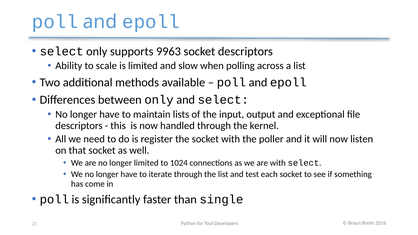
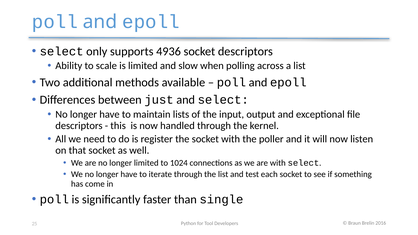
9963: 9963 -> 4936
between only: only -> just
